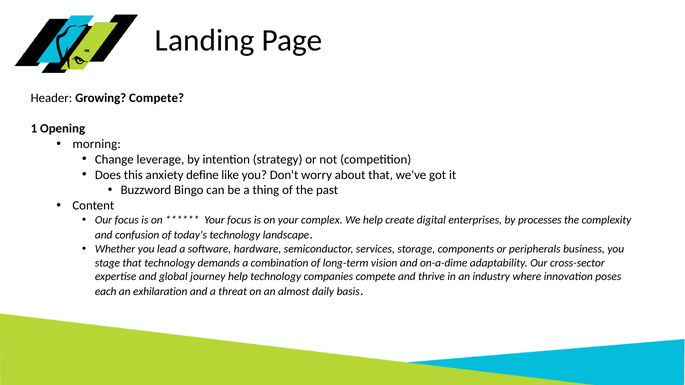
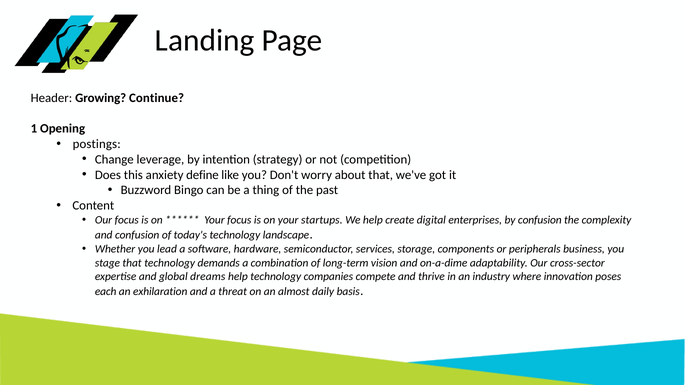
Growing Compete: Compete -> Continue
morning: morning -> postings
complex: complex -> startups
by processes: processes -> confusion
journey: journey -> dreams
